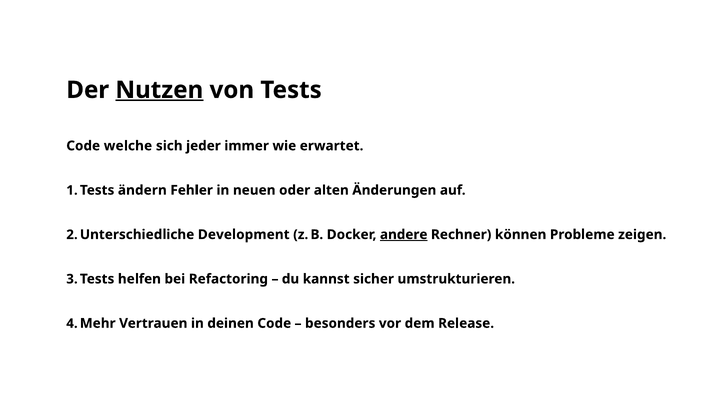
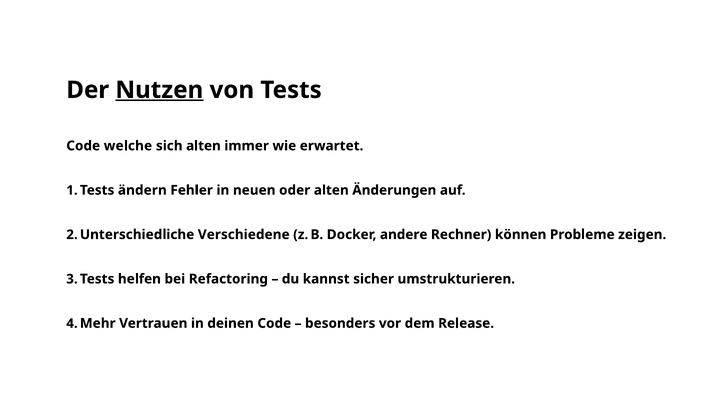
sich jeder: jeder -> alten
Development: Development -> Verschiedene
andere underline: present -> none
